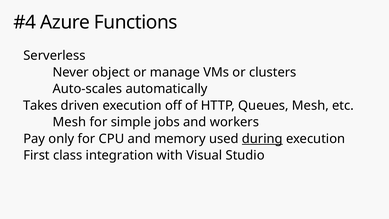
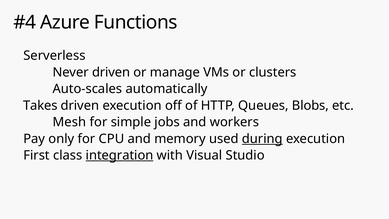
Never object: object -> driven
Queues Mesh: Mesh -> Blobs
integration underline: none -> present
